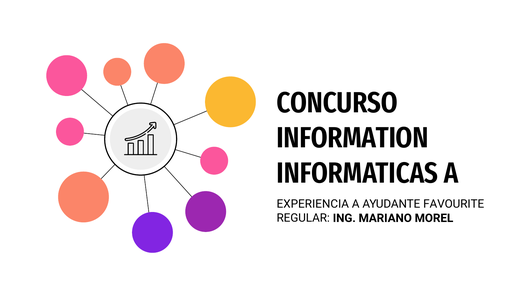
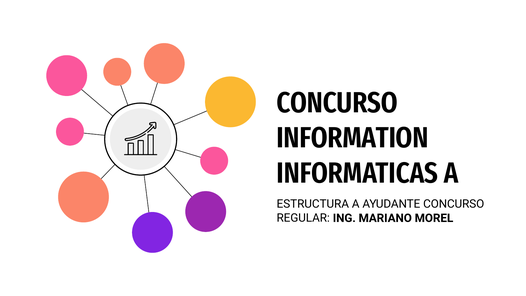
EXPERIENCIA: EXPERIENCIA -> ESTRUCTURA
AYUDANTE FAVOURITE: FAVOURITE -> CONCURSO
